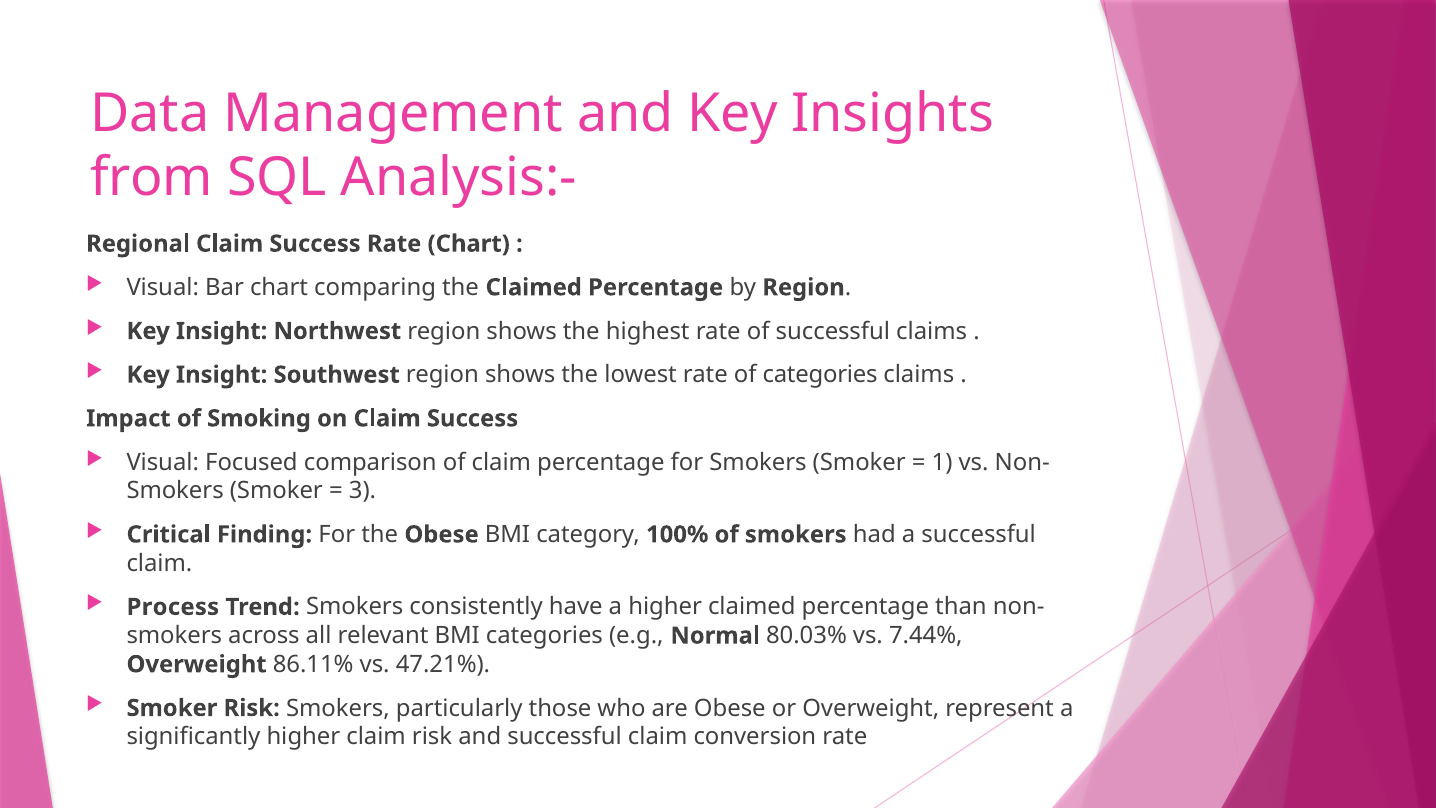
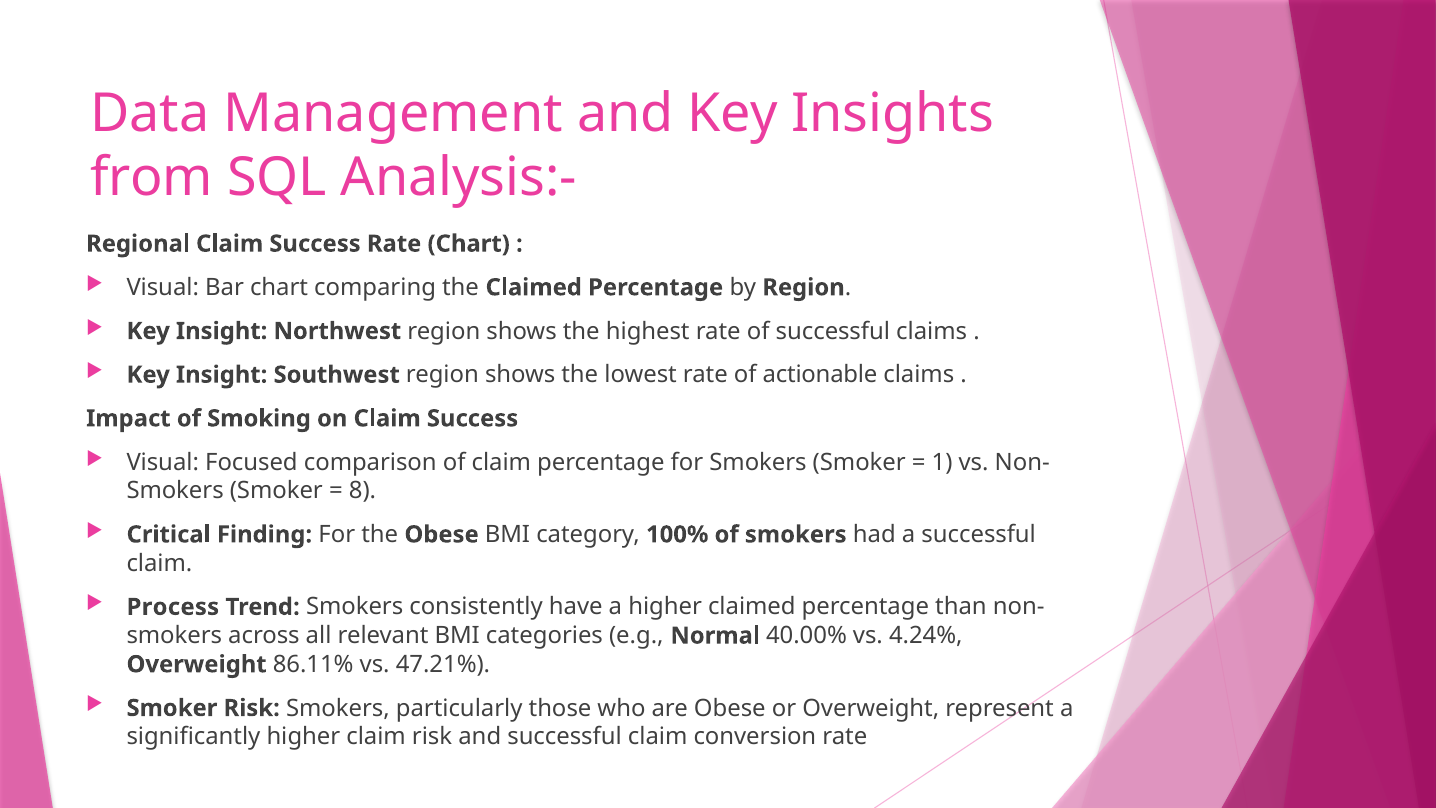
of categories: categories -> actionable
3: 3 -> 8
80.03%: 80.03% -> 40.00%
7.44%: 7.44% -> 4.24%
